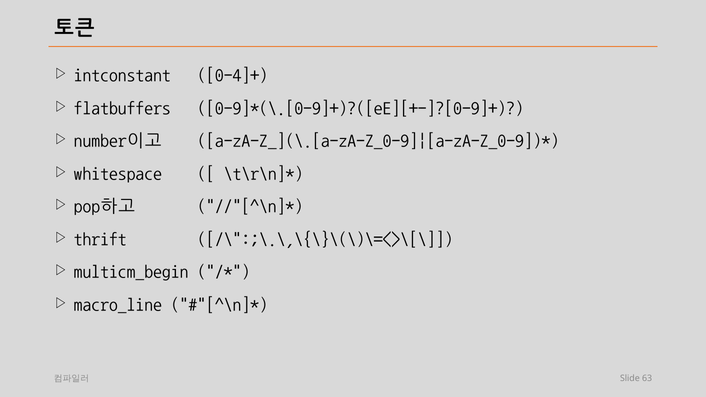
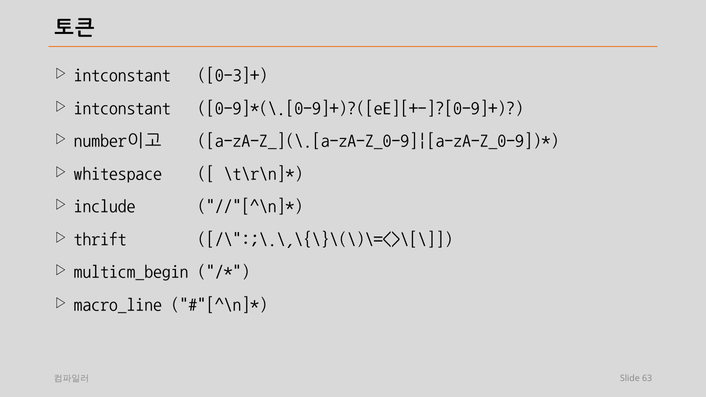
0-4]+: 0-4]+ -> 0-3]+
flatbuffers at (122, 108): flatbuffers -> intconstant
pop하고: pop하고 -> include
